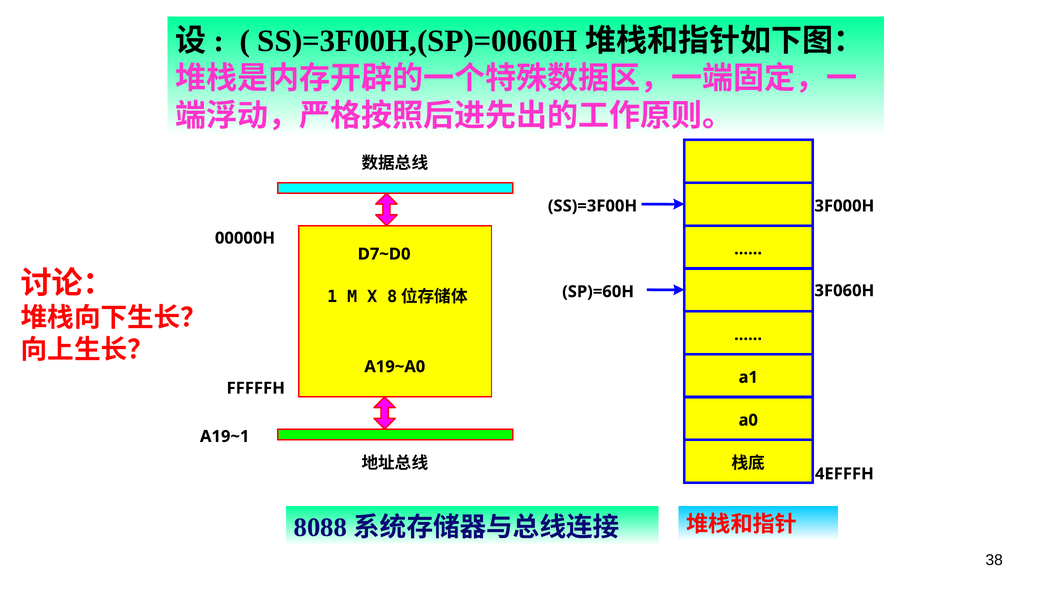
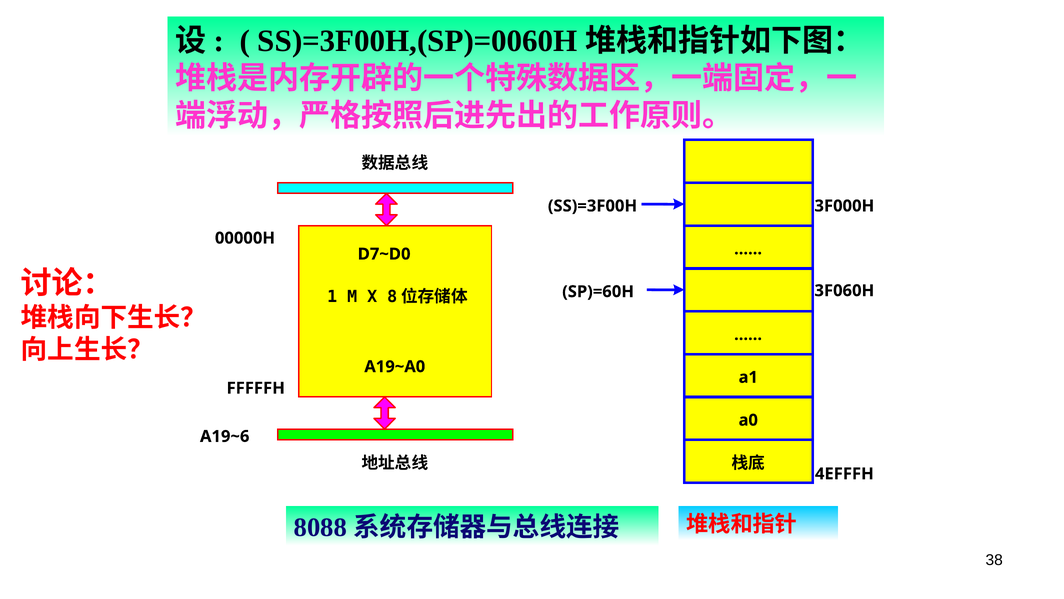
A19~1: A19~1 -> A19~6
